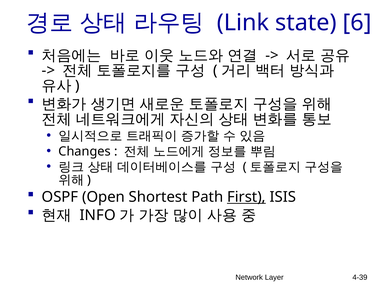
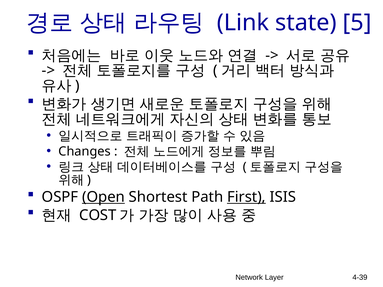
6: 6 -> 5
Open underline: none -> present
INFO: INFO -> COST
